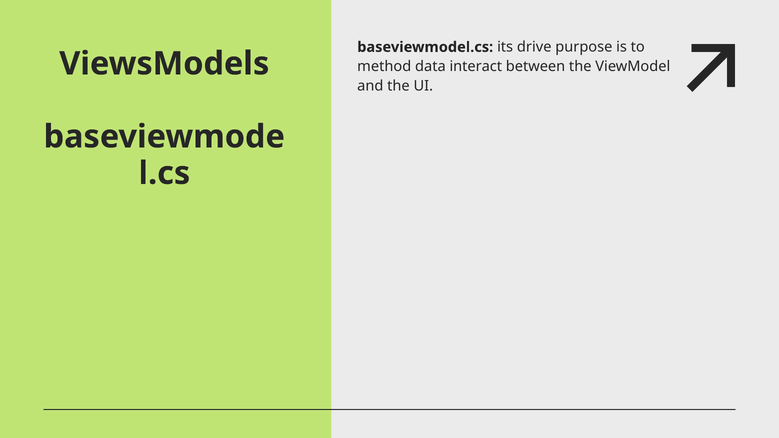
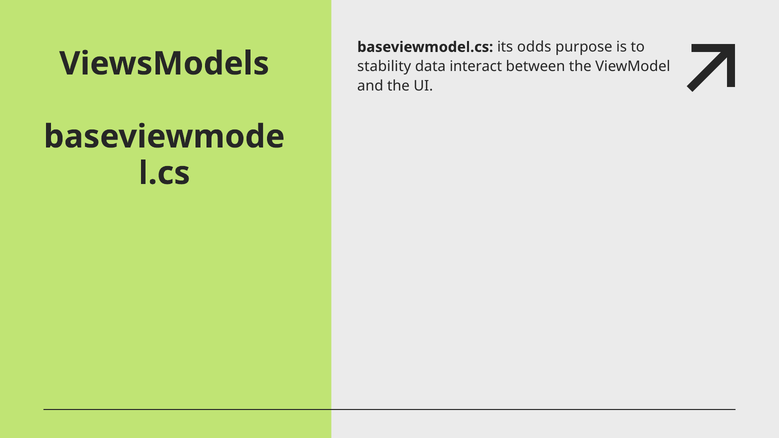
drive: drive -> odds
method: method -> stability
